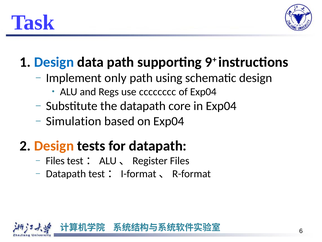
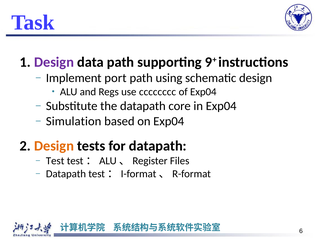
Design at (54, 62) colour: blue -> purple
only: only -> port
Files at (55, 160): Files -> Test
